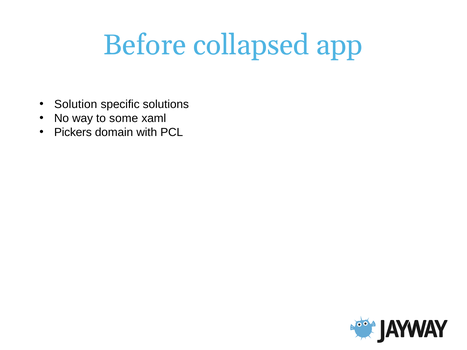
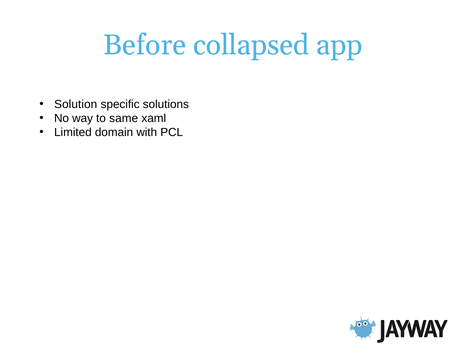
some: some -> same
Pickers: Pickers -> Limited
